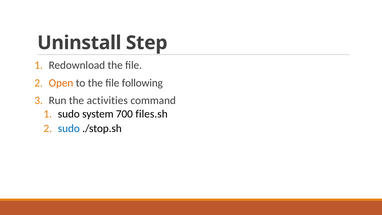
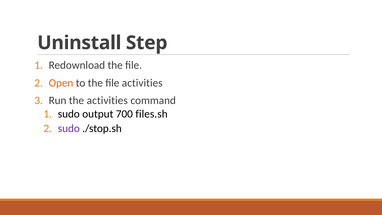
file following: following -> activities
system: system -> output
sudo at (69, 128) colour: blue -> purple
